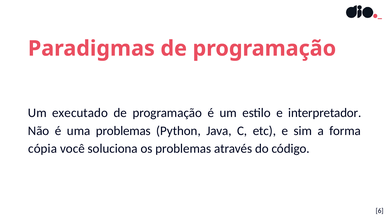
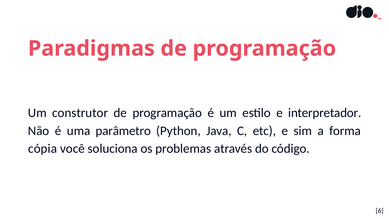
executado: executado -> construtor
uma problemas: problemas -> parâmetro
